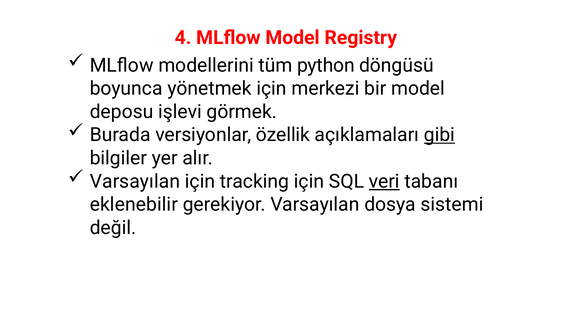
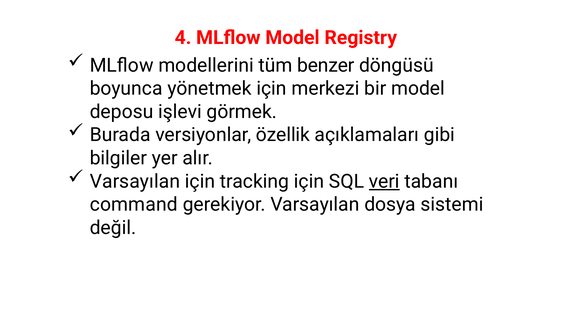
python: python -> benzer
gibi underline: present -> none
eklenebilir: eklenebilir -> command
